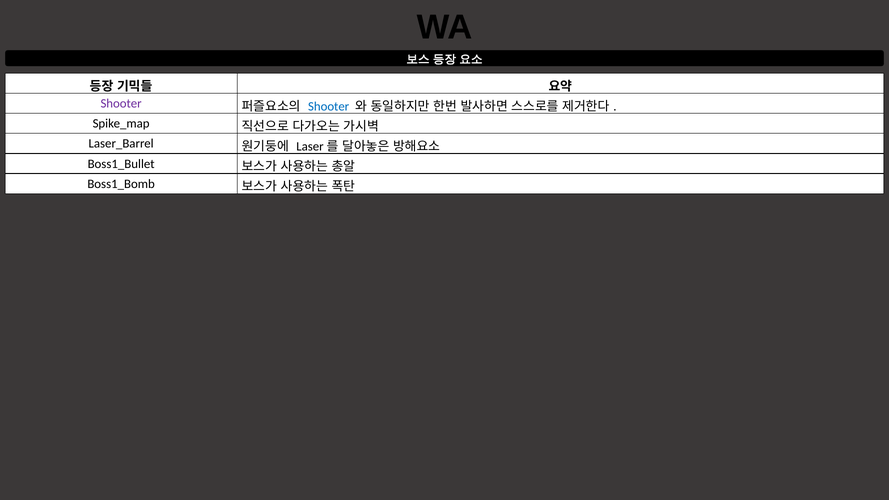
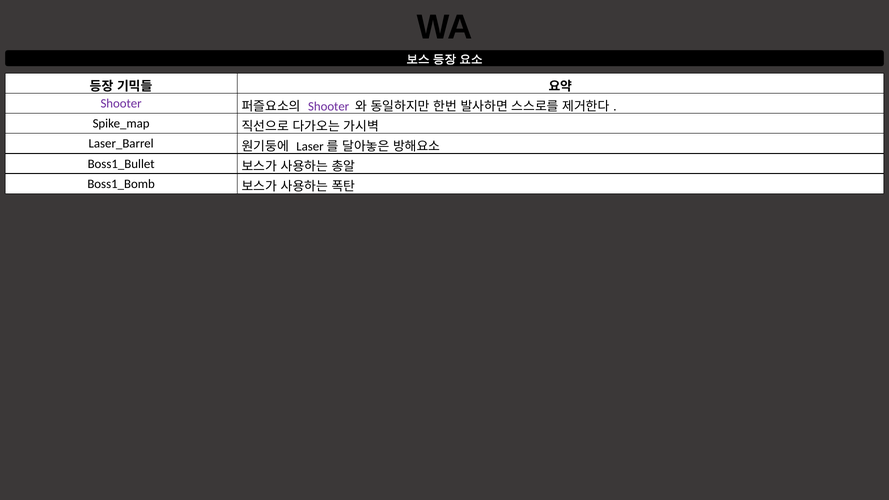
Shooter at (329, 106) colour: blue -> purple
